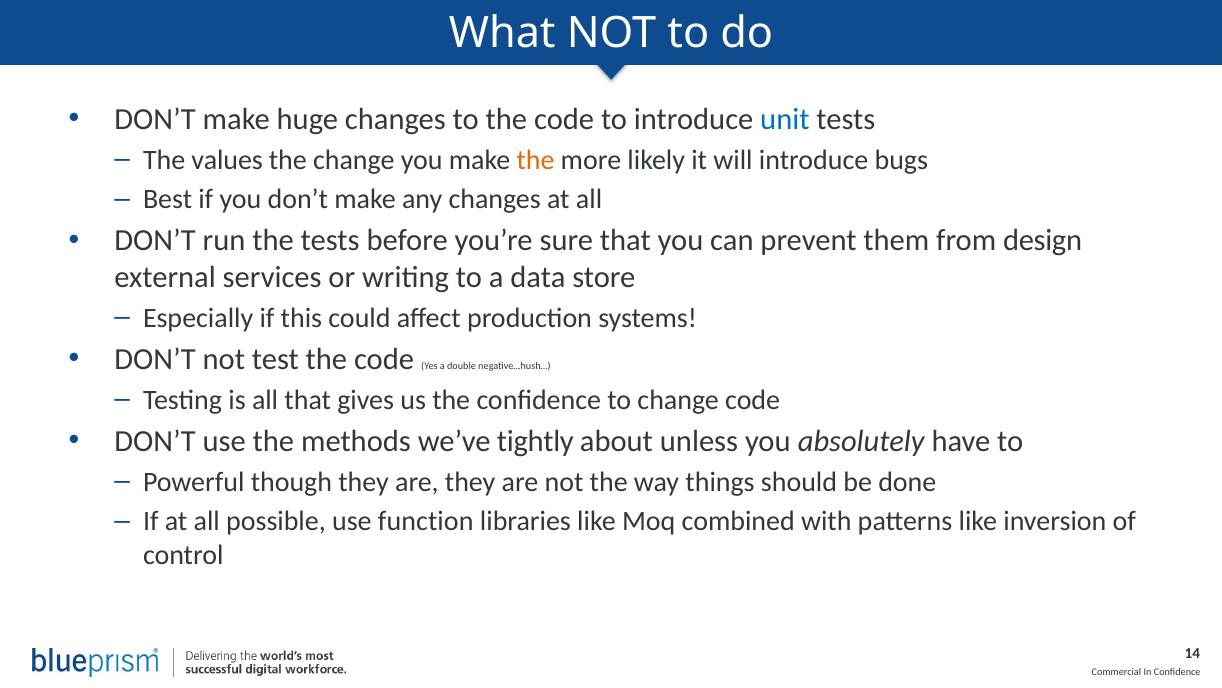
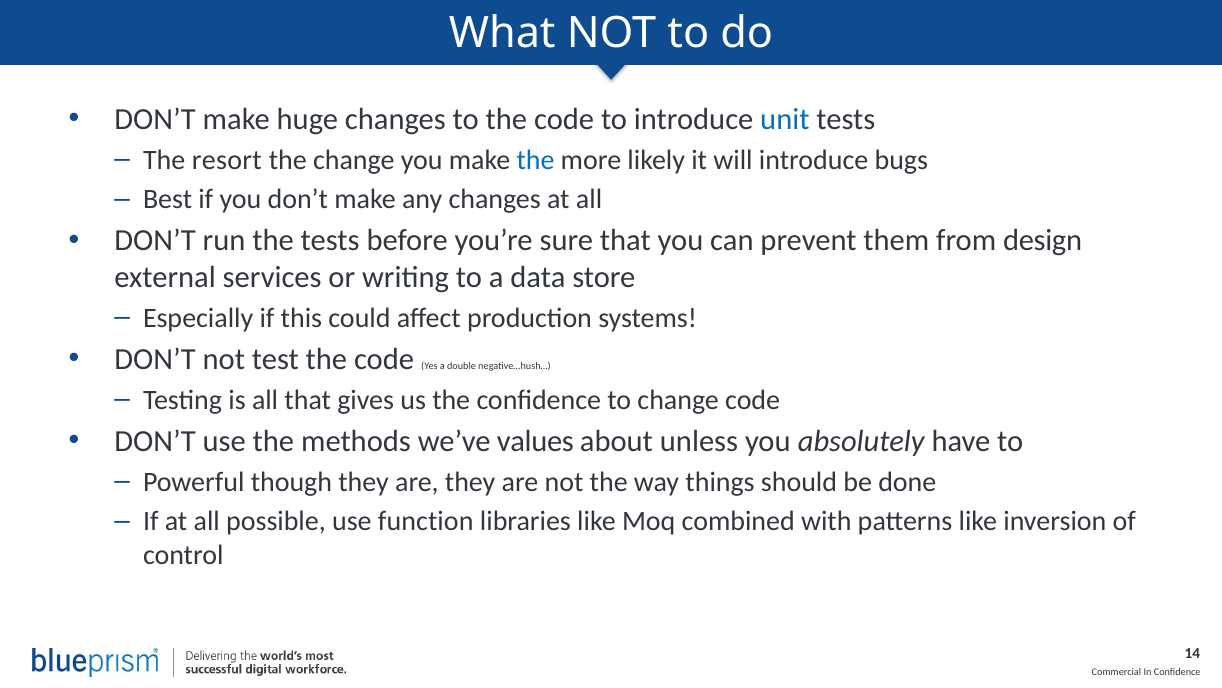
values: values -> resort
the at (536, 160) colour: orange -> blue
tightly: tightly -> values
